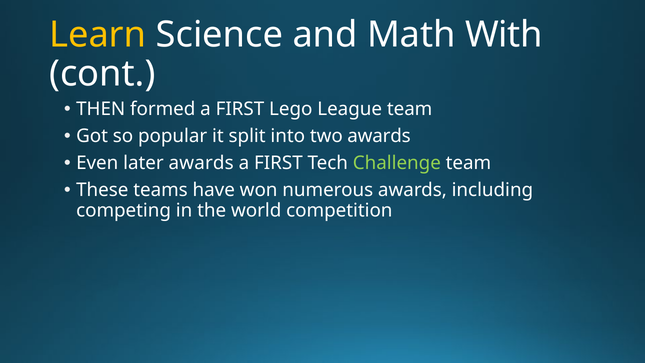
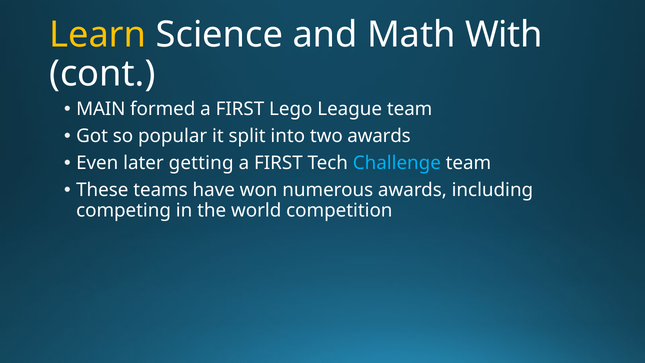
THEN: THEN -> MAIN
later awards: awards -> getting
Challenge colour: light green -> light blue
